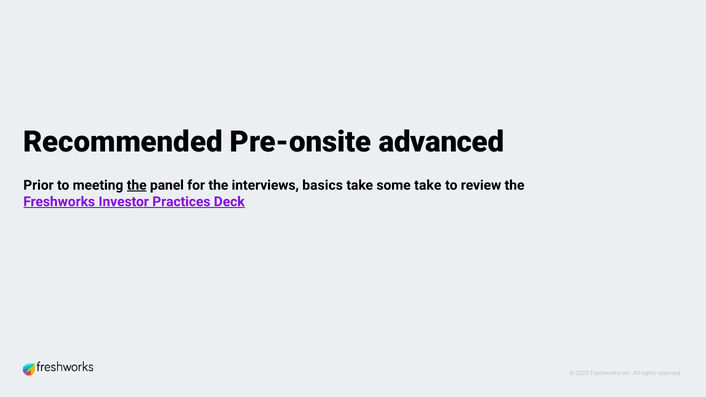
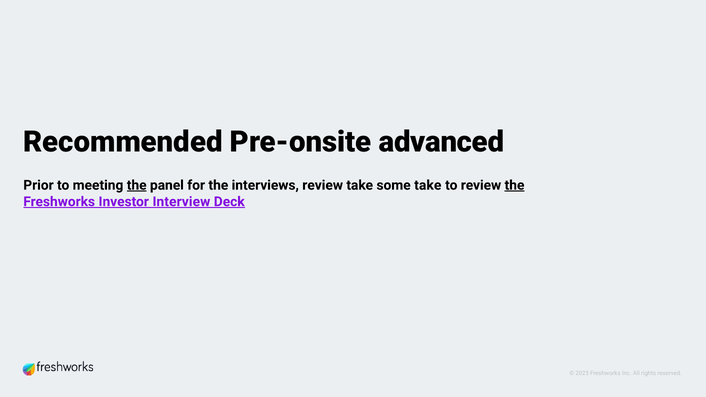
interviews basics: basics -> review
the at (514, 185) underline: none -> present
Practices: Practices -> Interview
